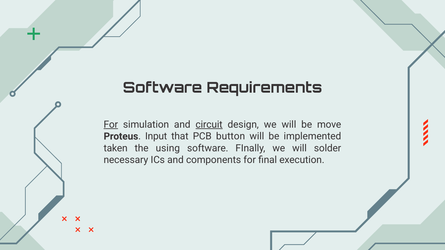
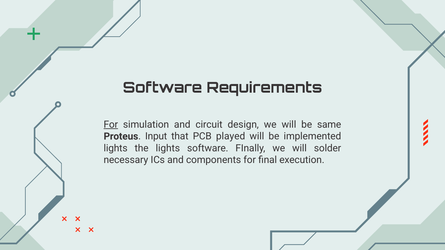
circuit underline: present -> none
move: move -> same
button: button -> played
taken at (116, 148): taken -> lights
the using: using -> lights
